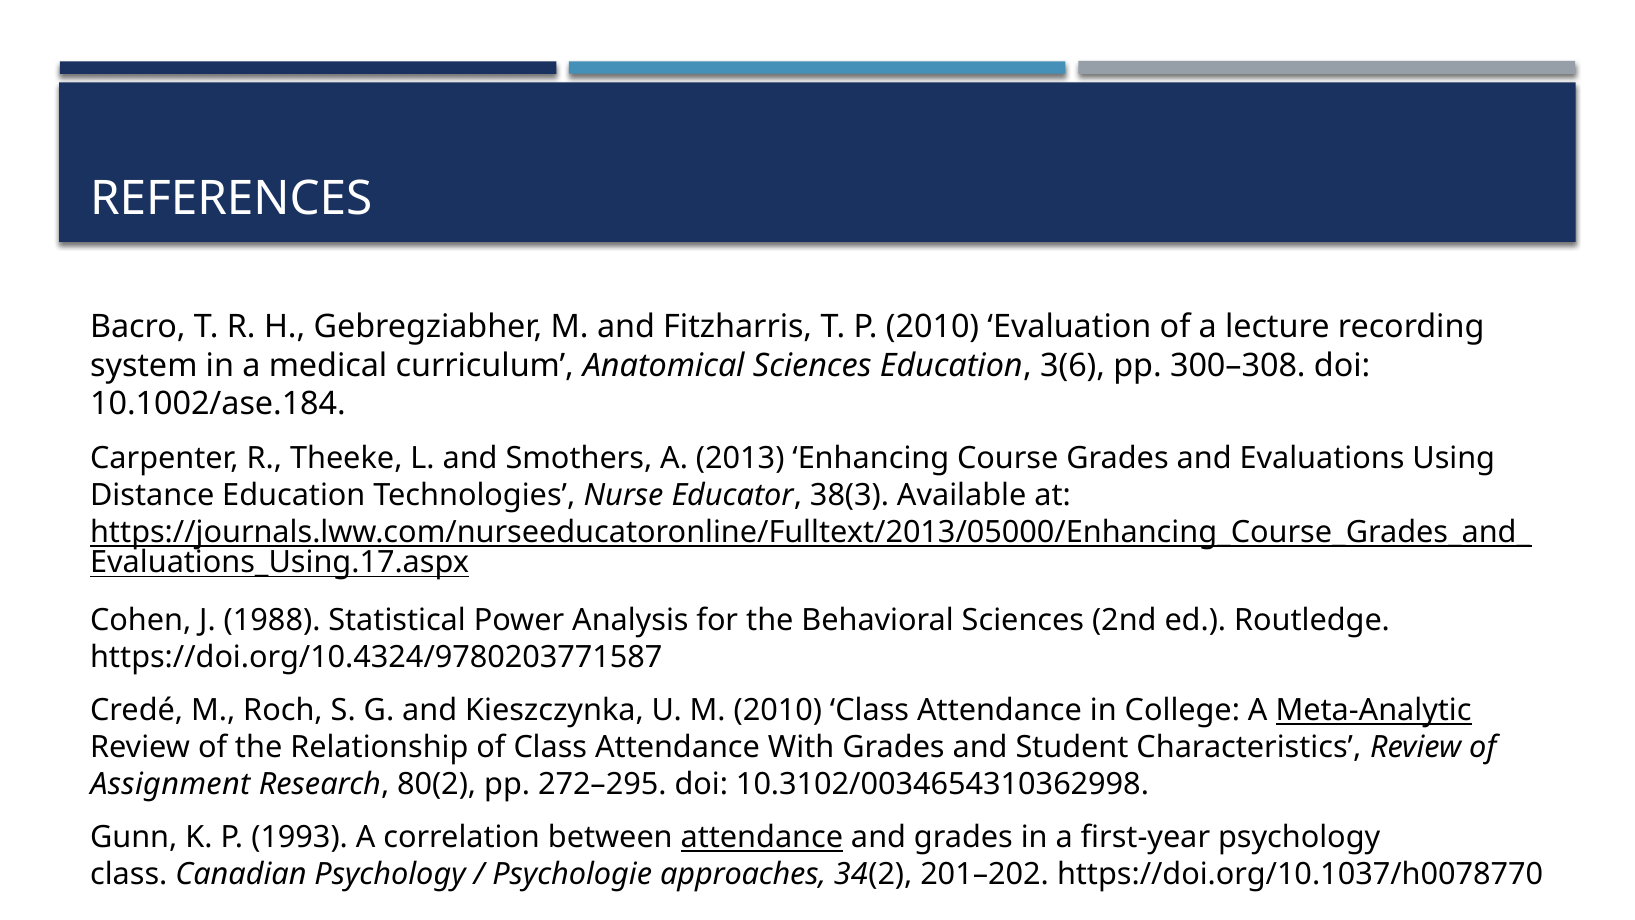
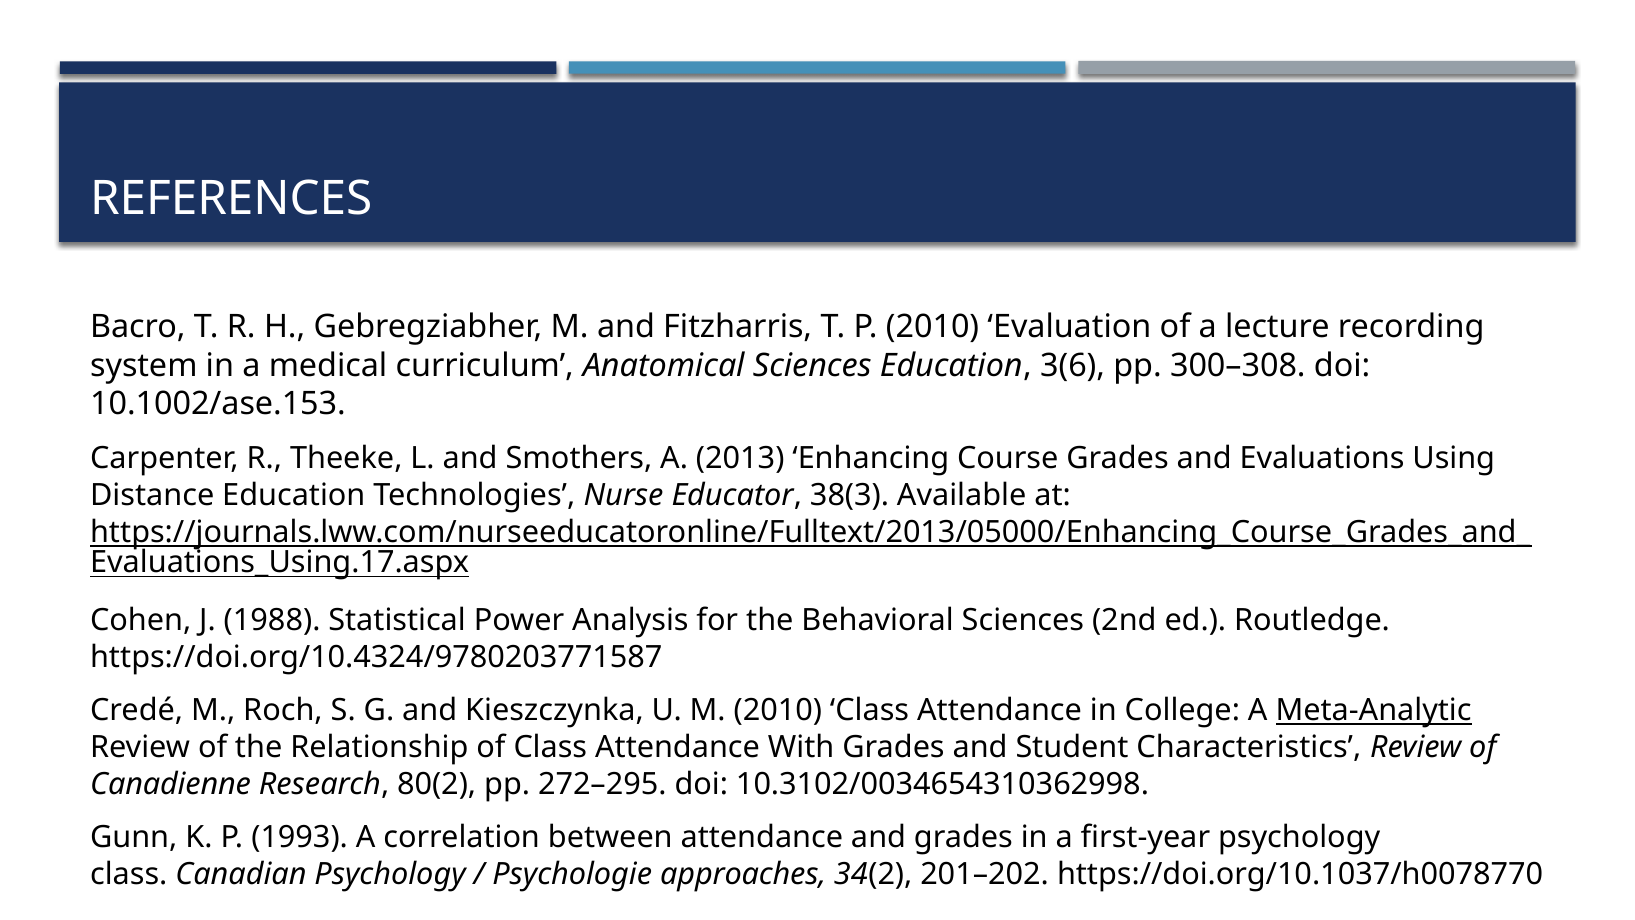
10.1002/ase.184: 10.1002/ase.184 -> 10.1002/ase.153
Assignment: Assignment -> Canadienne
attendance at (762, 837) underline: present -> none
